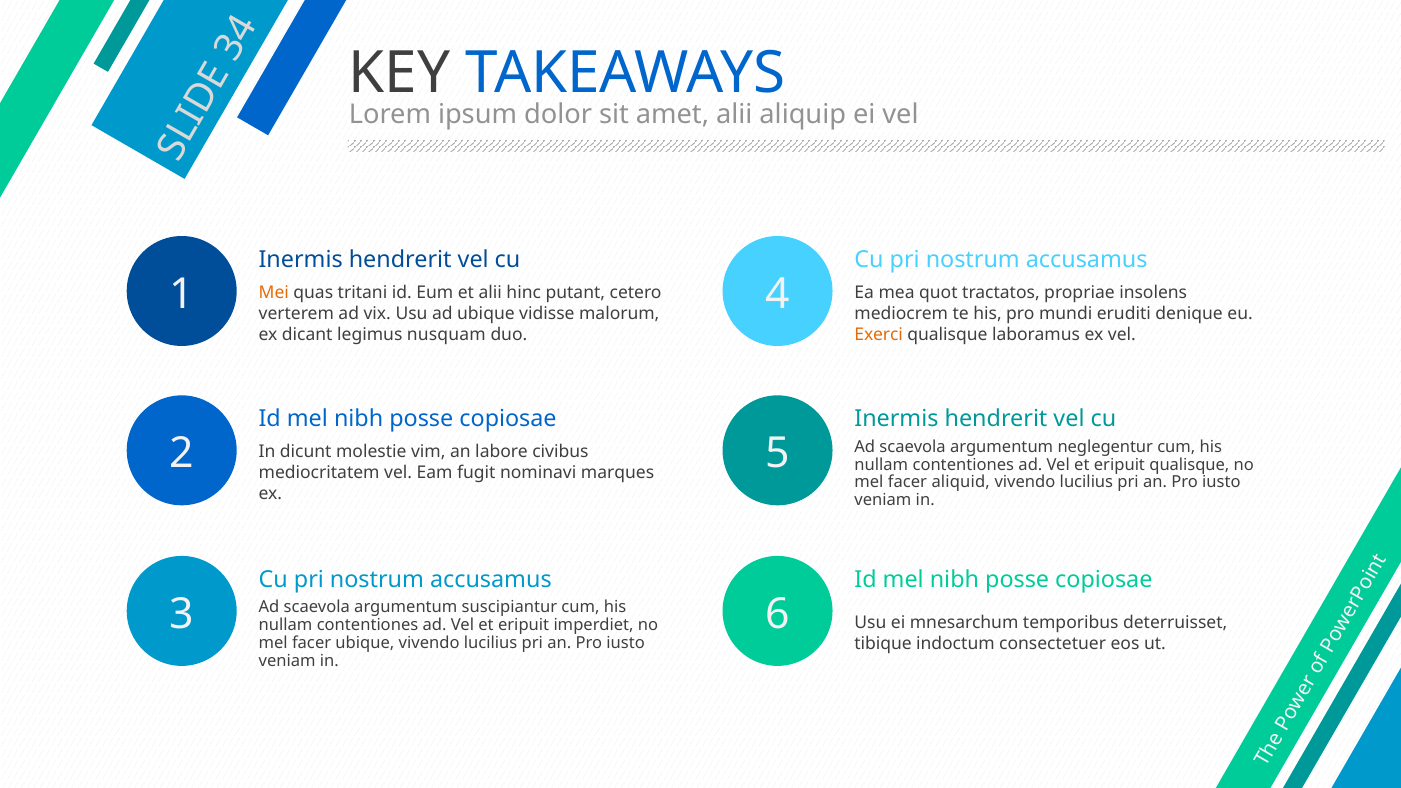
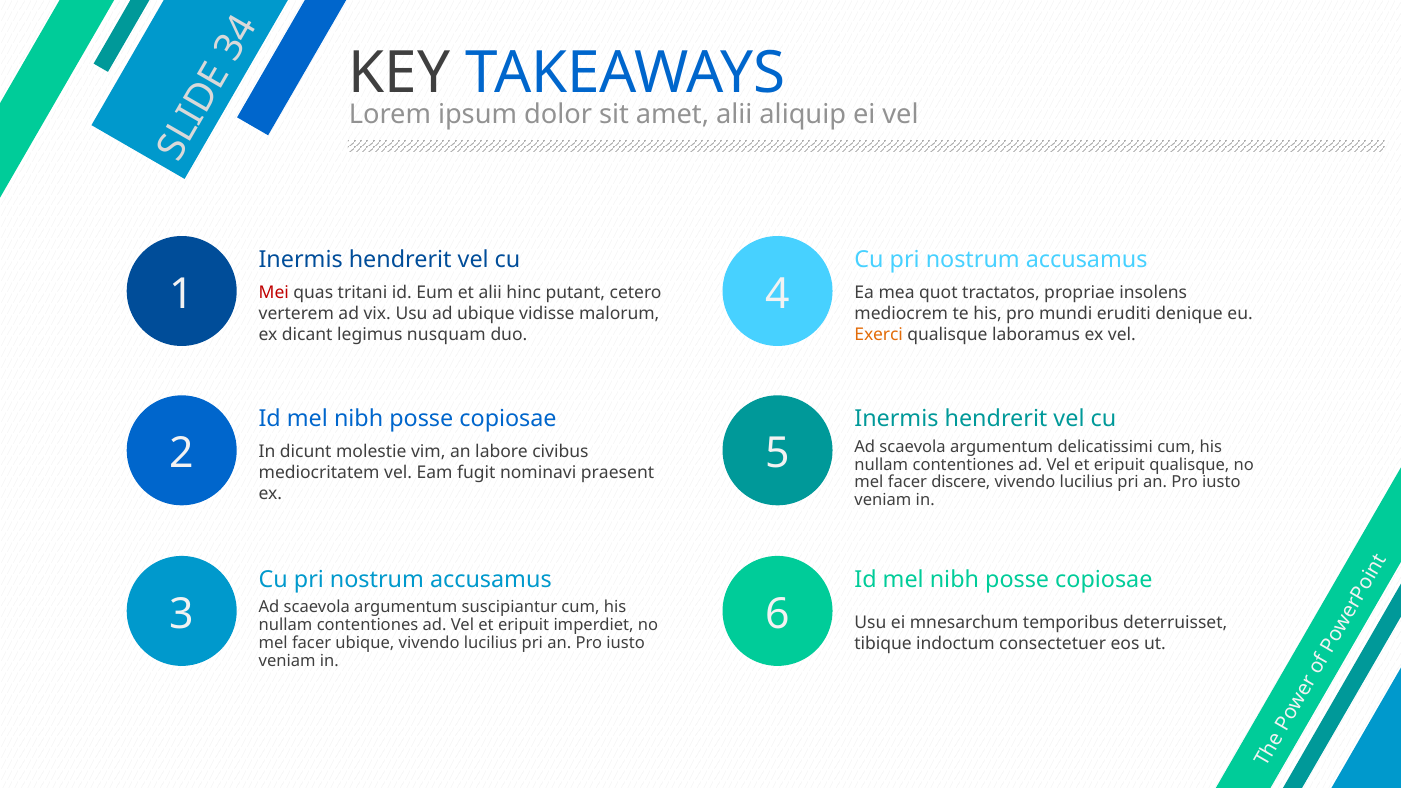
Mei colour: orange -> red
neglegentur: neglegentur -> delicatissimi
marques: marques -> praesent
aliquid: aliquid -> discere
